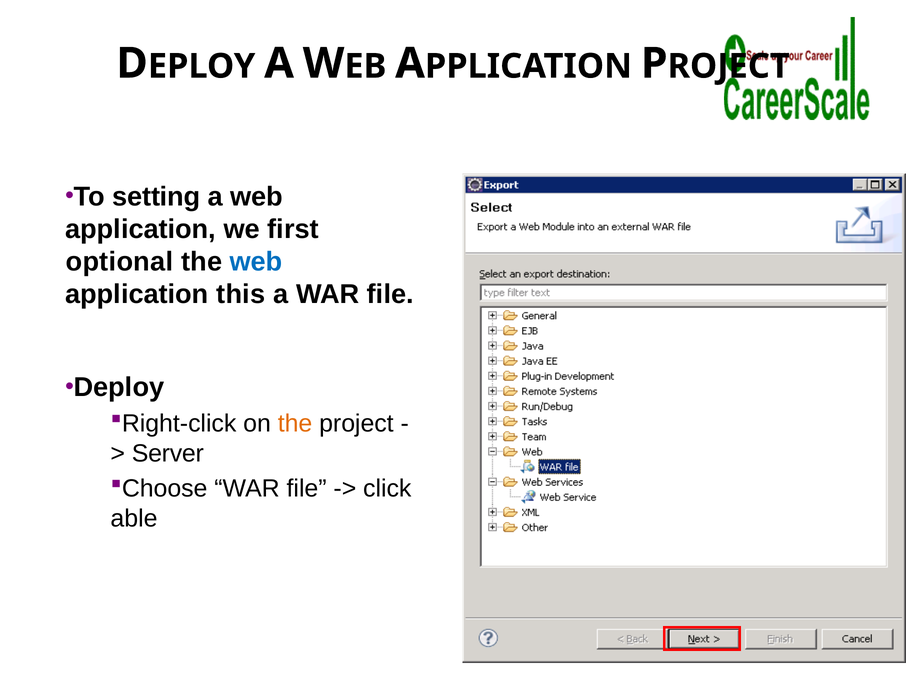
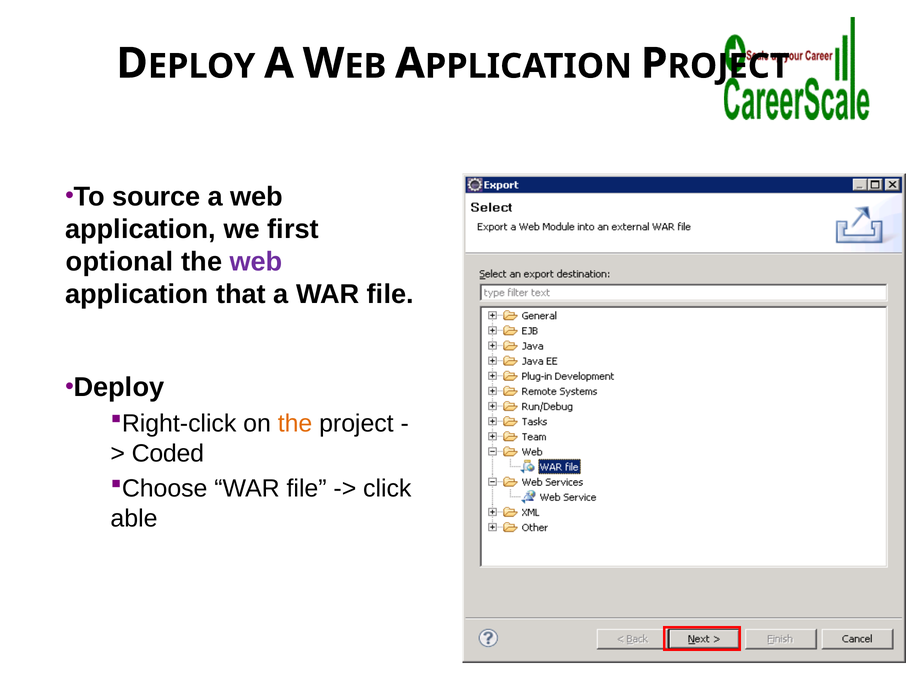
setting: setting -> source
web at (256, 262) colour: blue -> purple
this: this -> that
Server: Server -> Coded
